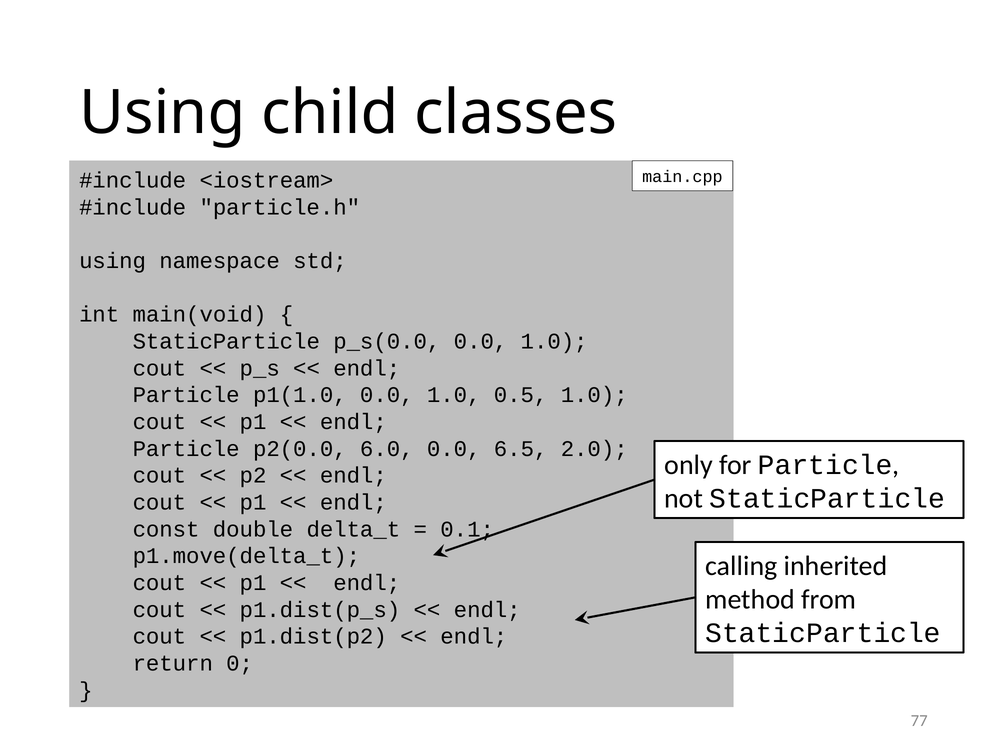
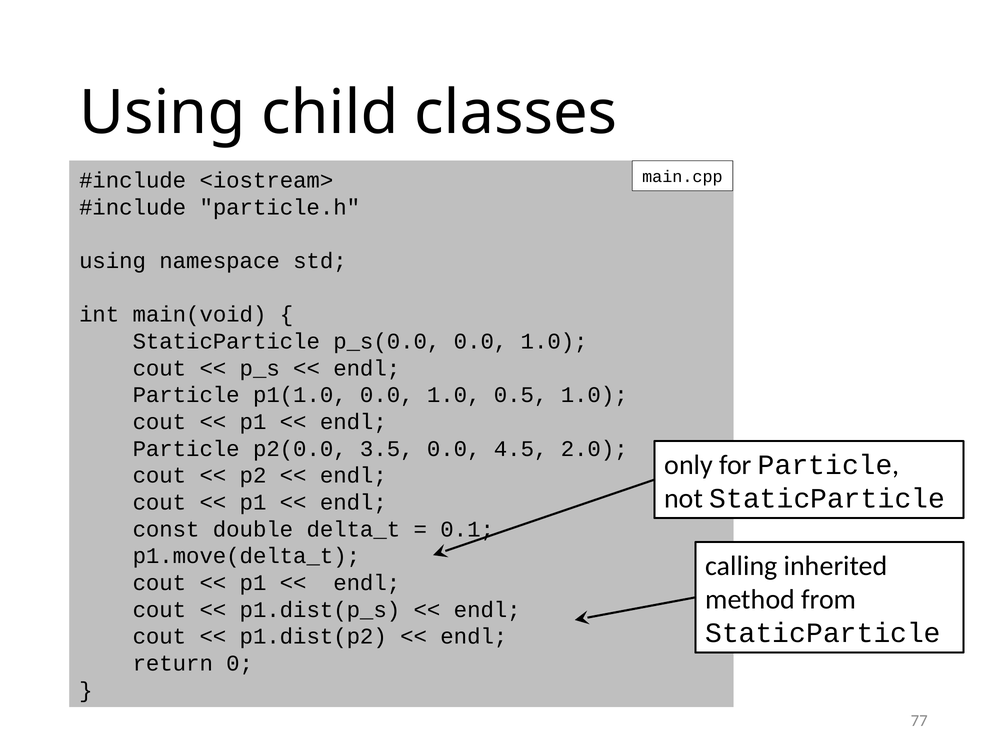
6.0: 6.0 -> 3.5
6.5: 6.5 -> 4.5
